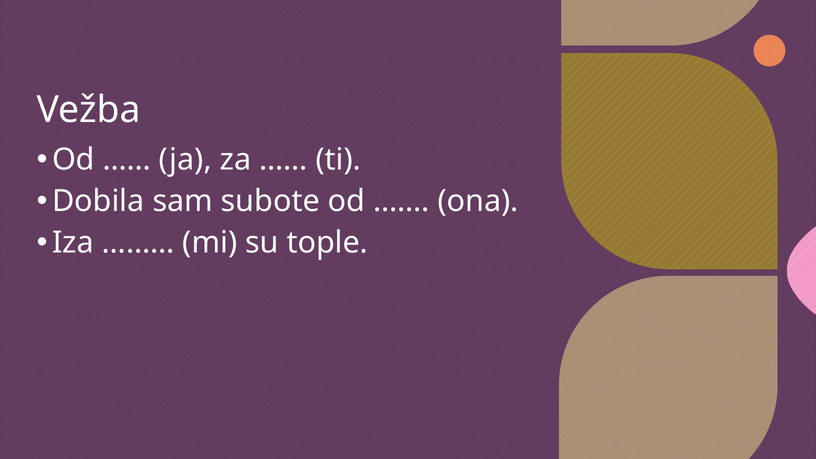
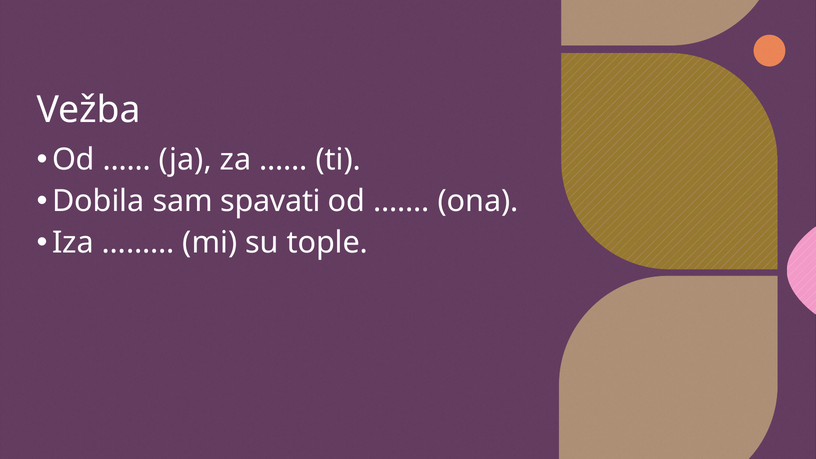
subote: subote -> spavati
